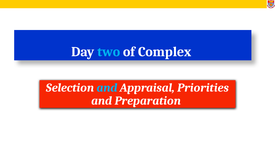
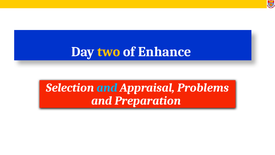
two colour: light blue -> yellow
Complex: Complex -> Enhance
Priorities: Priorities -> Problems
